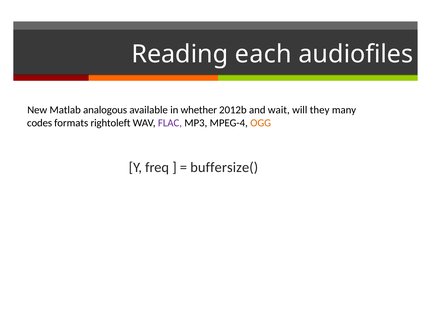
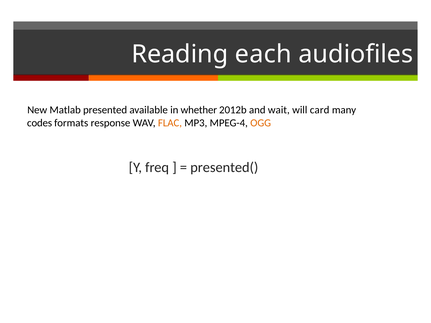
analogous: analogous -> presented
they: they -> card
rightoleft: rightoleft -> response
FLAC colour: purple -> orange
buffersize(: buffersize( -> presented(
